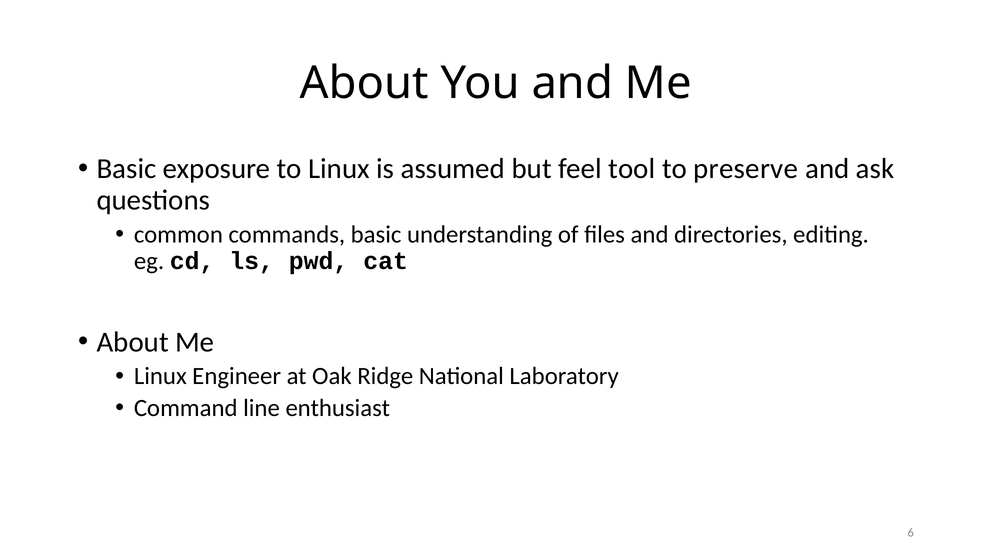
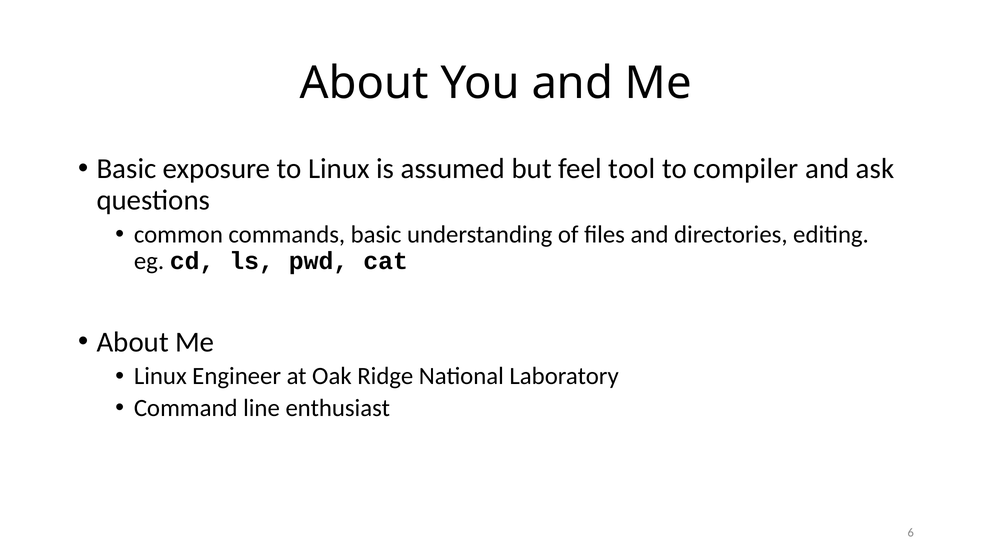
preserve: preserve -> compiler
